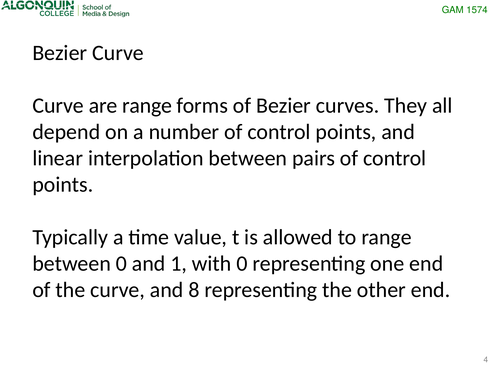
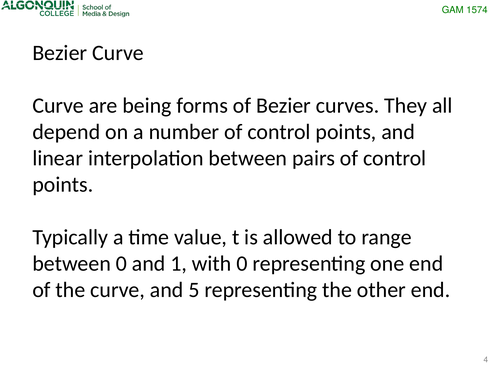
are range: range -> being
8: 8 -> 5
